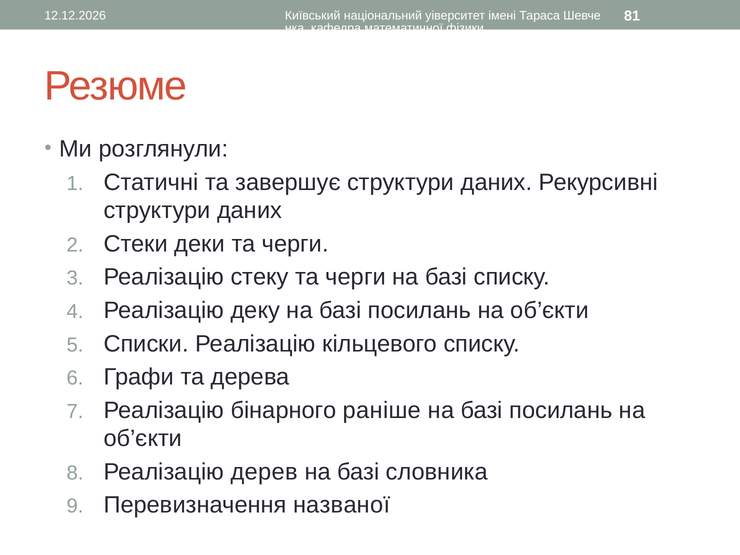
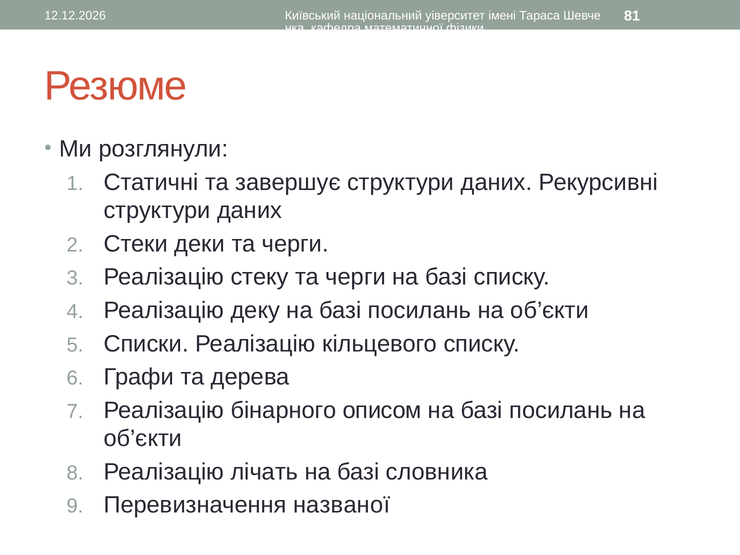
раніше: раніше -> описом
дерев: дерев -> лічать
